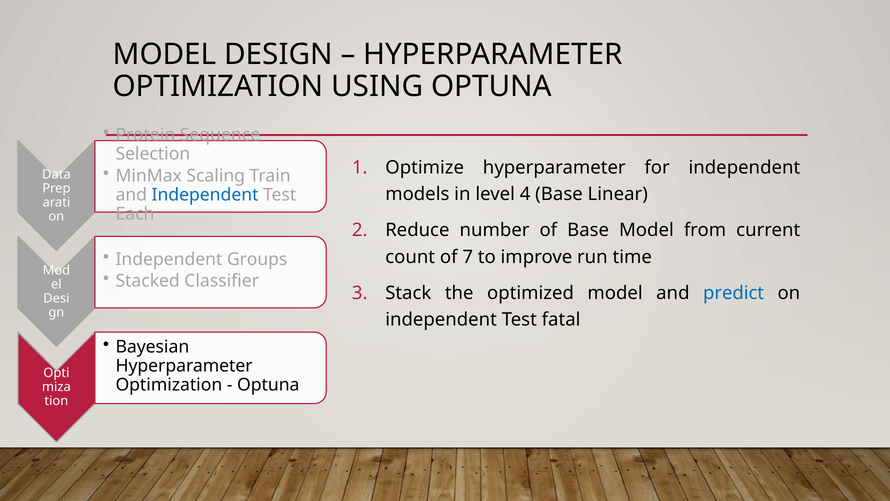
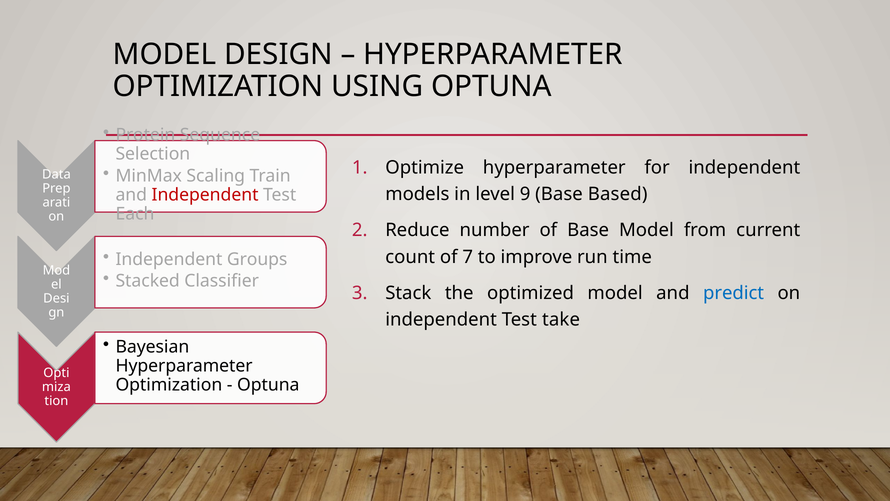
4: 4 -> 9
Linear: Linear -> Based
Independent at (205, 195) colour: blue -> red
fatal: fatal -> take
